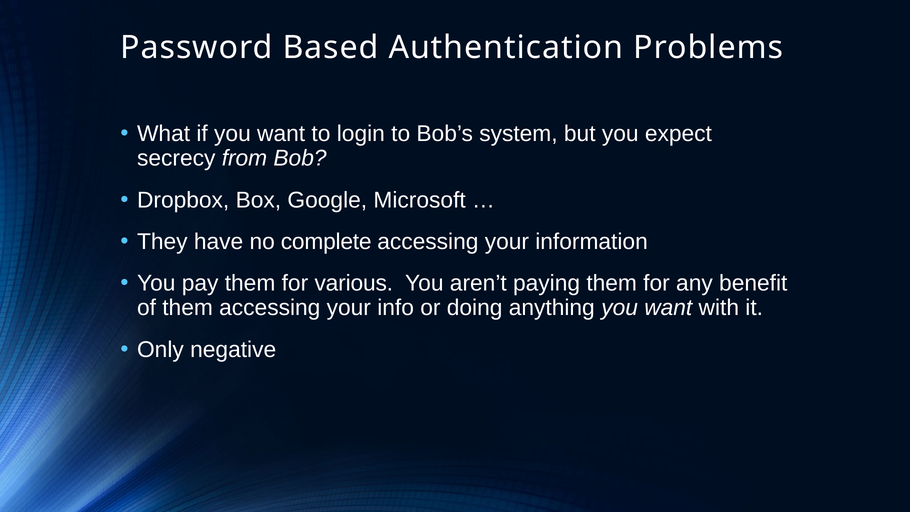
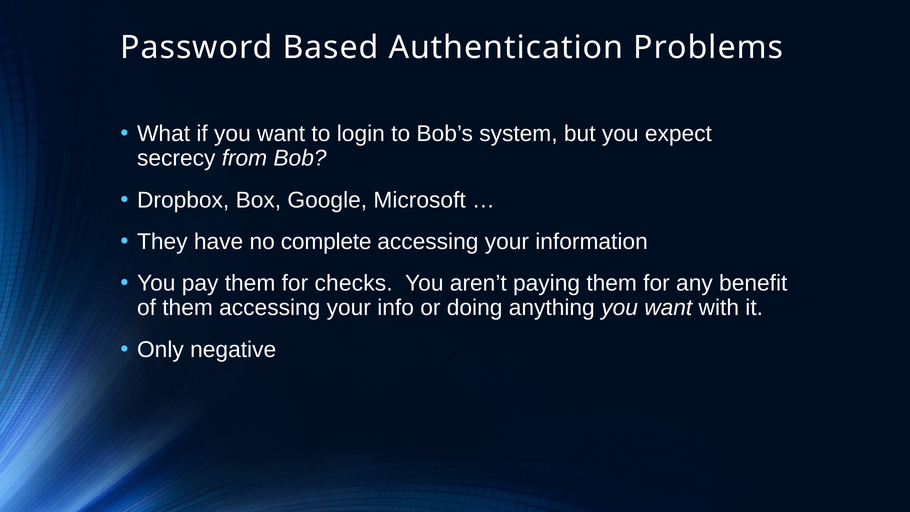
various: various -> checks
